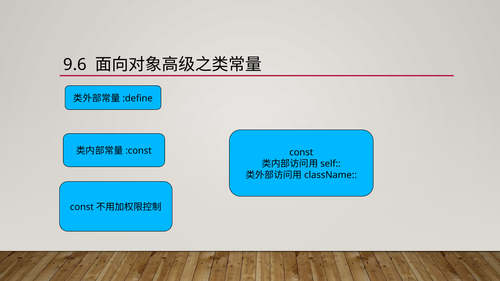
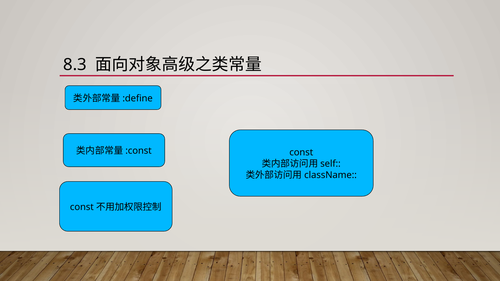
9.6: 9.6 -> 8.3
